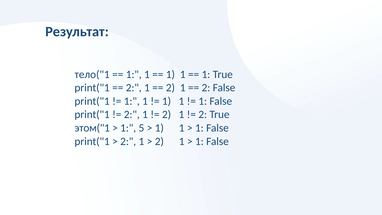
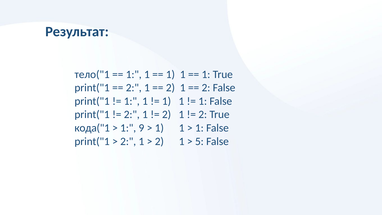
этом("1: этом("1 -> кода("1
5: 5 -> 9
1 at (199, 141): 1 -> 5
